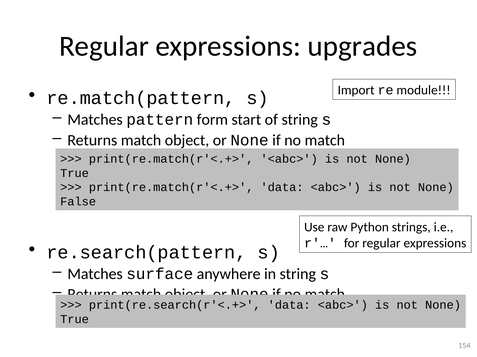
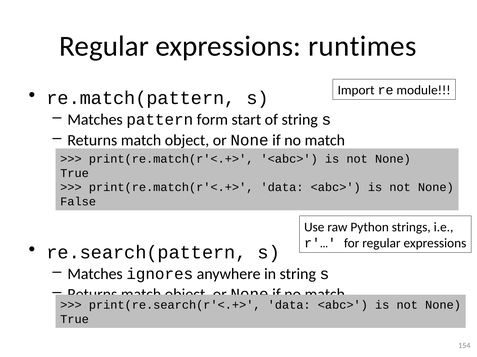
upgrades: upgrades -> runtimes
surface: surface -> ignores
